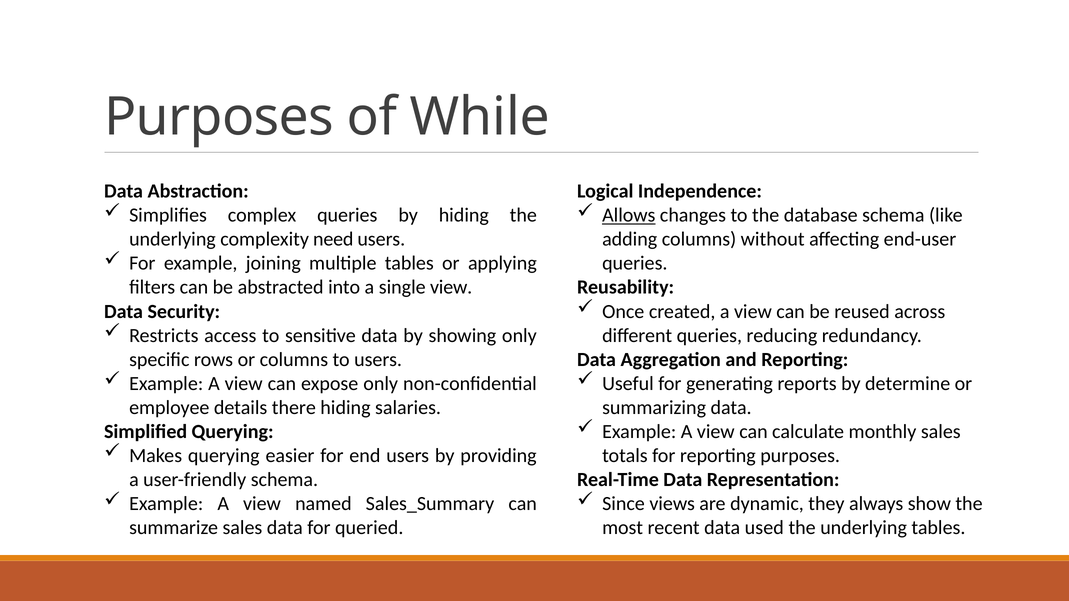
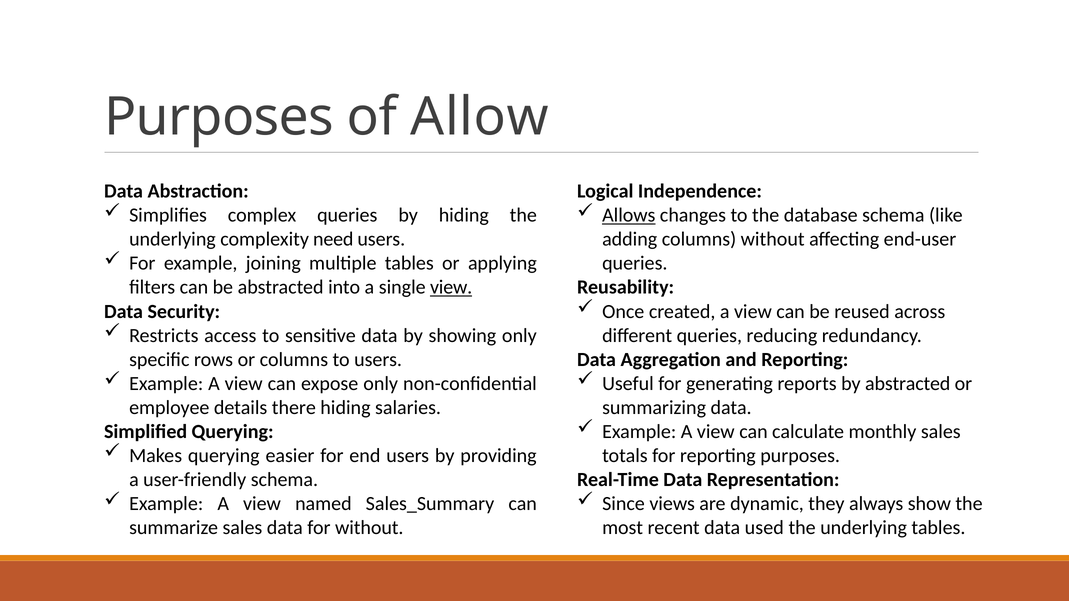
While: While -> Allow
view at (451, 288) underline: none -> present
by determine: determine -> abstracted
for queried: queried -> without
